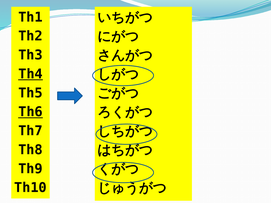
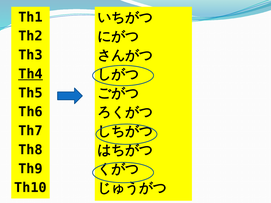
Th6 underline: present -> none
